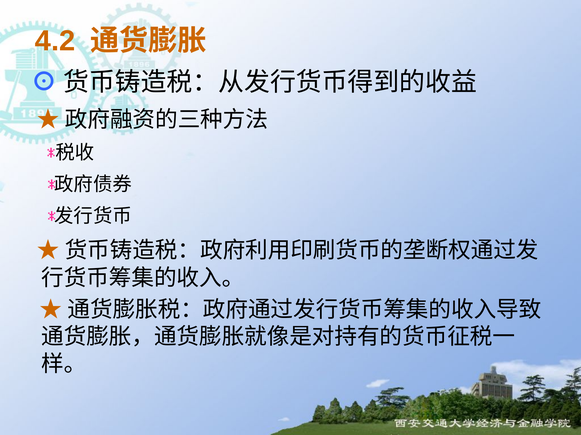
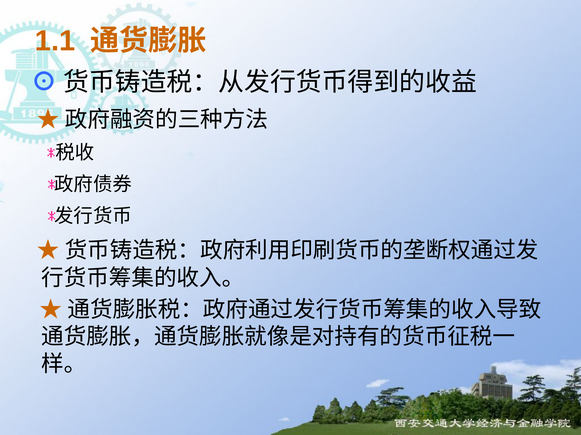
4.2: 4.2 -> 1.1
